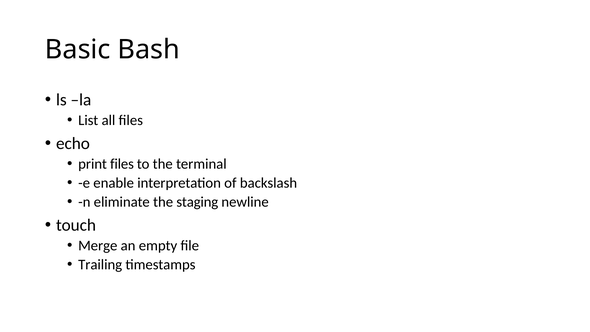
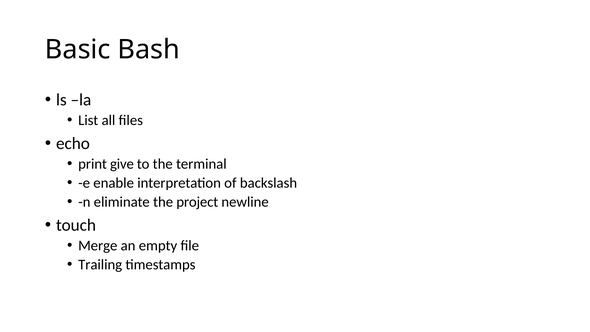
print files: files -> give
staging: staging -> project
